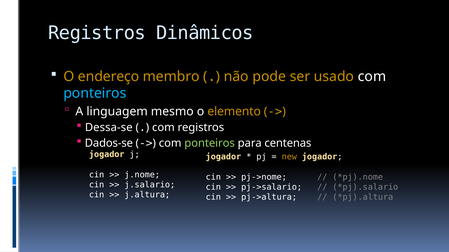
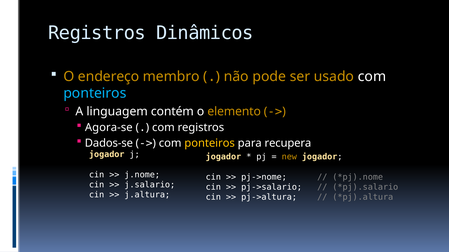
mesmo: mesmo -> contém
Dessa-se: Dessa-se -> Agora-se
ponteiros at (210, 143) colour: light green -> yellow
centenas: centenas -> recupera
